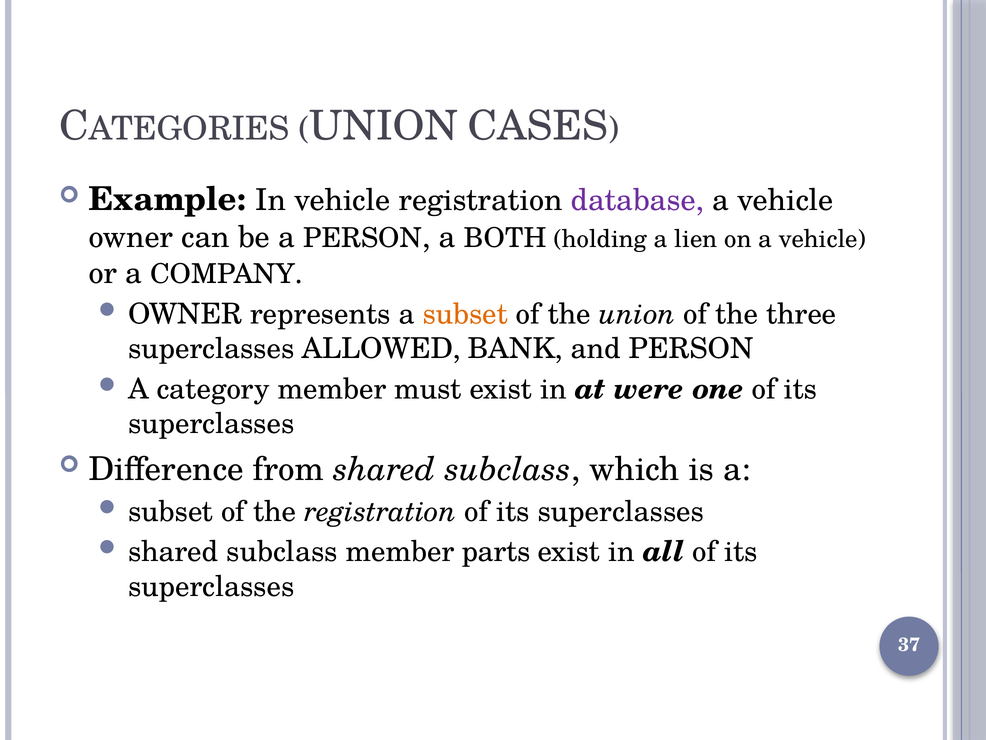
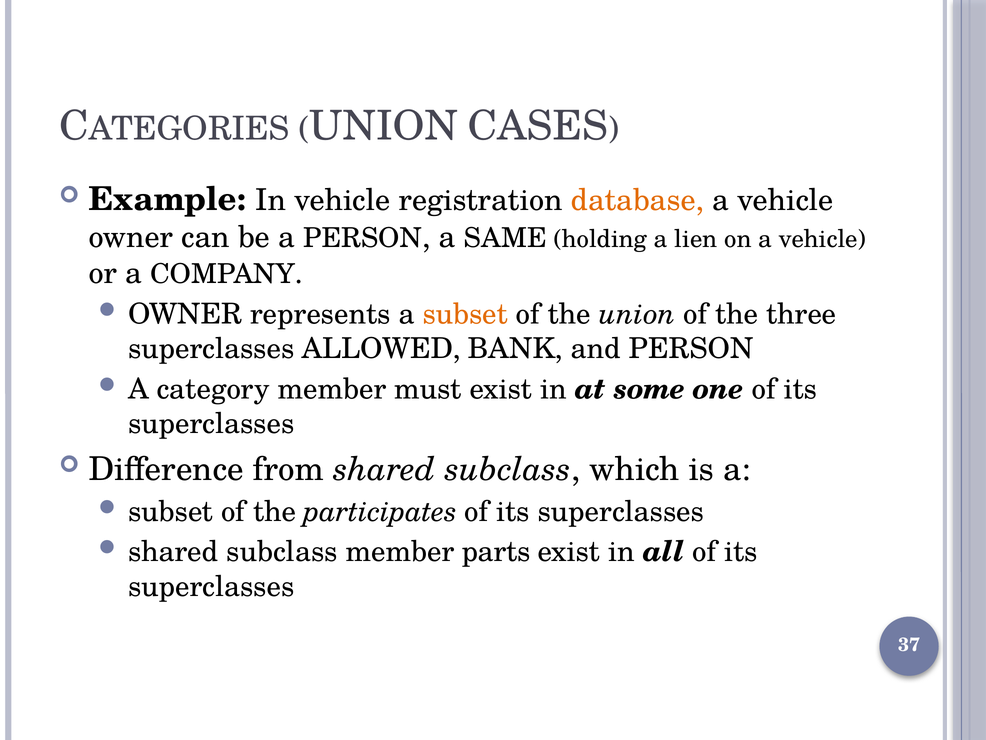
database colour: purple -> orange
BOTH: BOTH -> SAME
were: were -> some
the registration: registration -> participates
